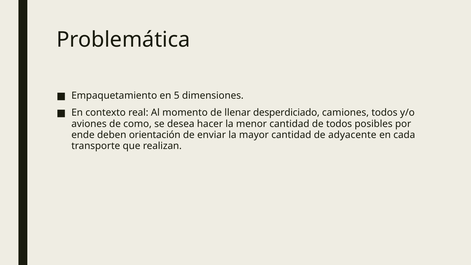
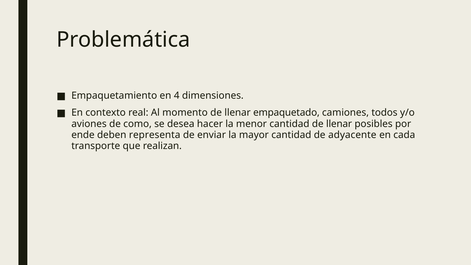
5: 5 -> 4
desperdiciado: desperdiciado -> empaquetado
cantidad de todos: todos -> llenar
orientación: orientación -> representa
